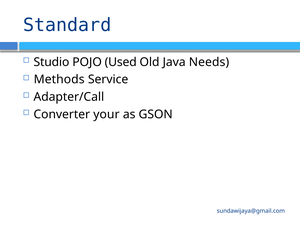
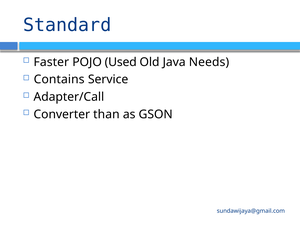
Studio: Studio -> Faster
Methods: Methods -> Contains
your: your -> than
